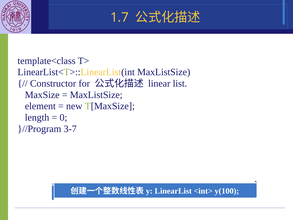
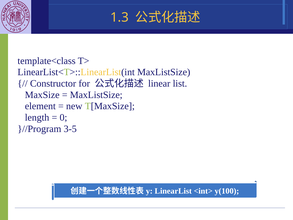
1.7: 1.7 -> 1.3
3-7: 3-7 -> 3-5
